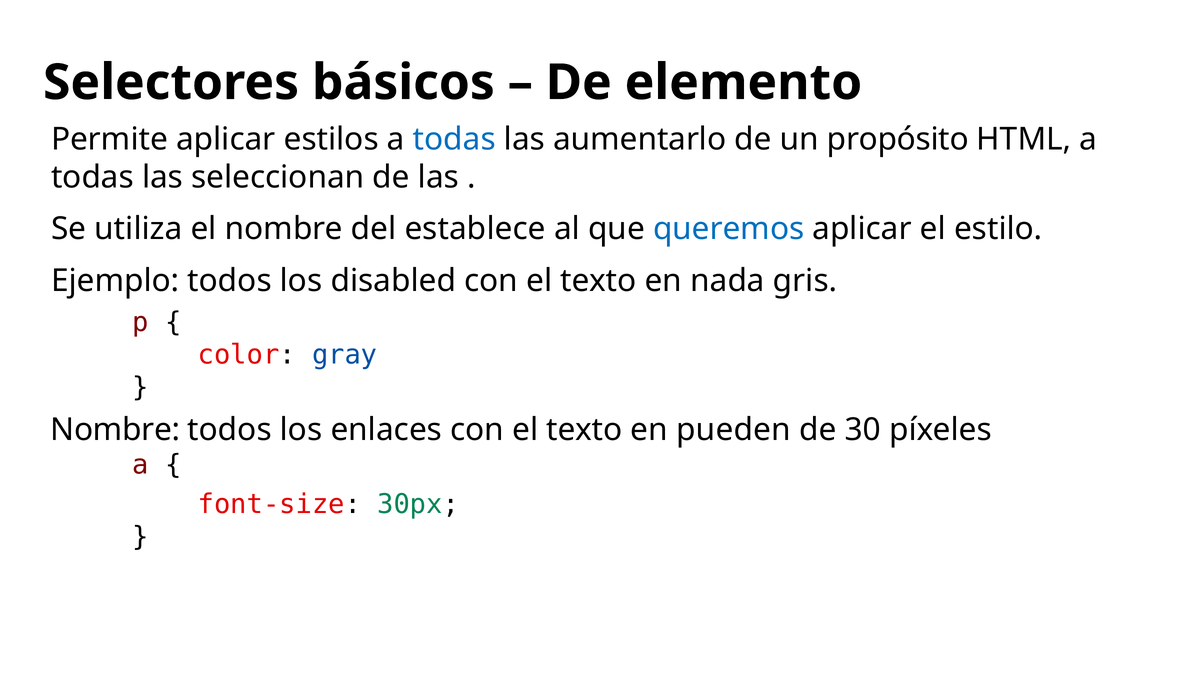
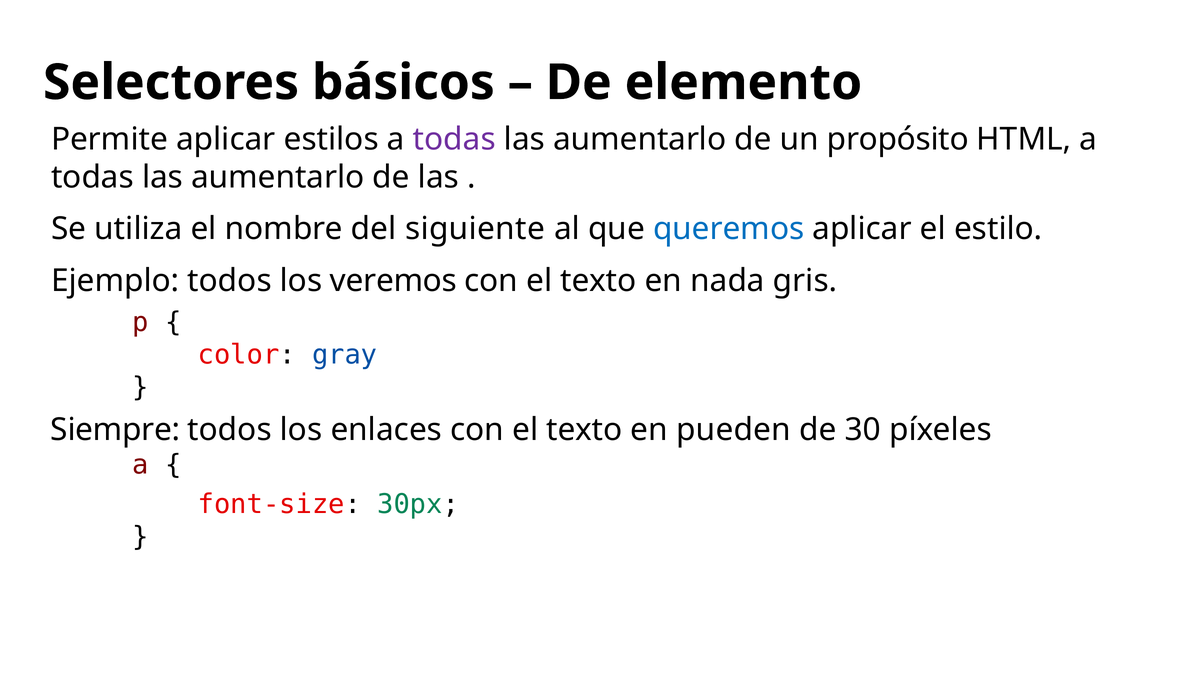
todas at (454, 139) colour: blue -> purple
seleccionan at (278, 177): seleccionan -> aumentarlo
establece: establece -> siguiente
disabled: disabled -> veremos
Nombre at (115, 430): Nombre -> Siempre
